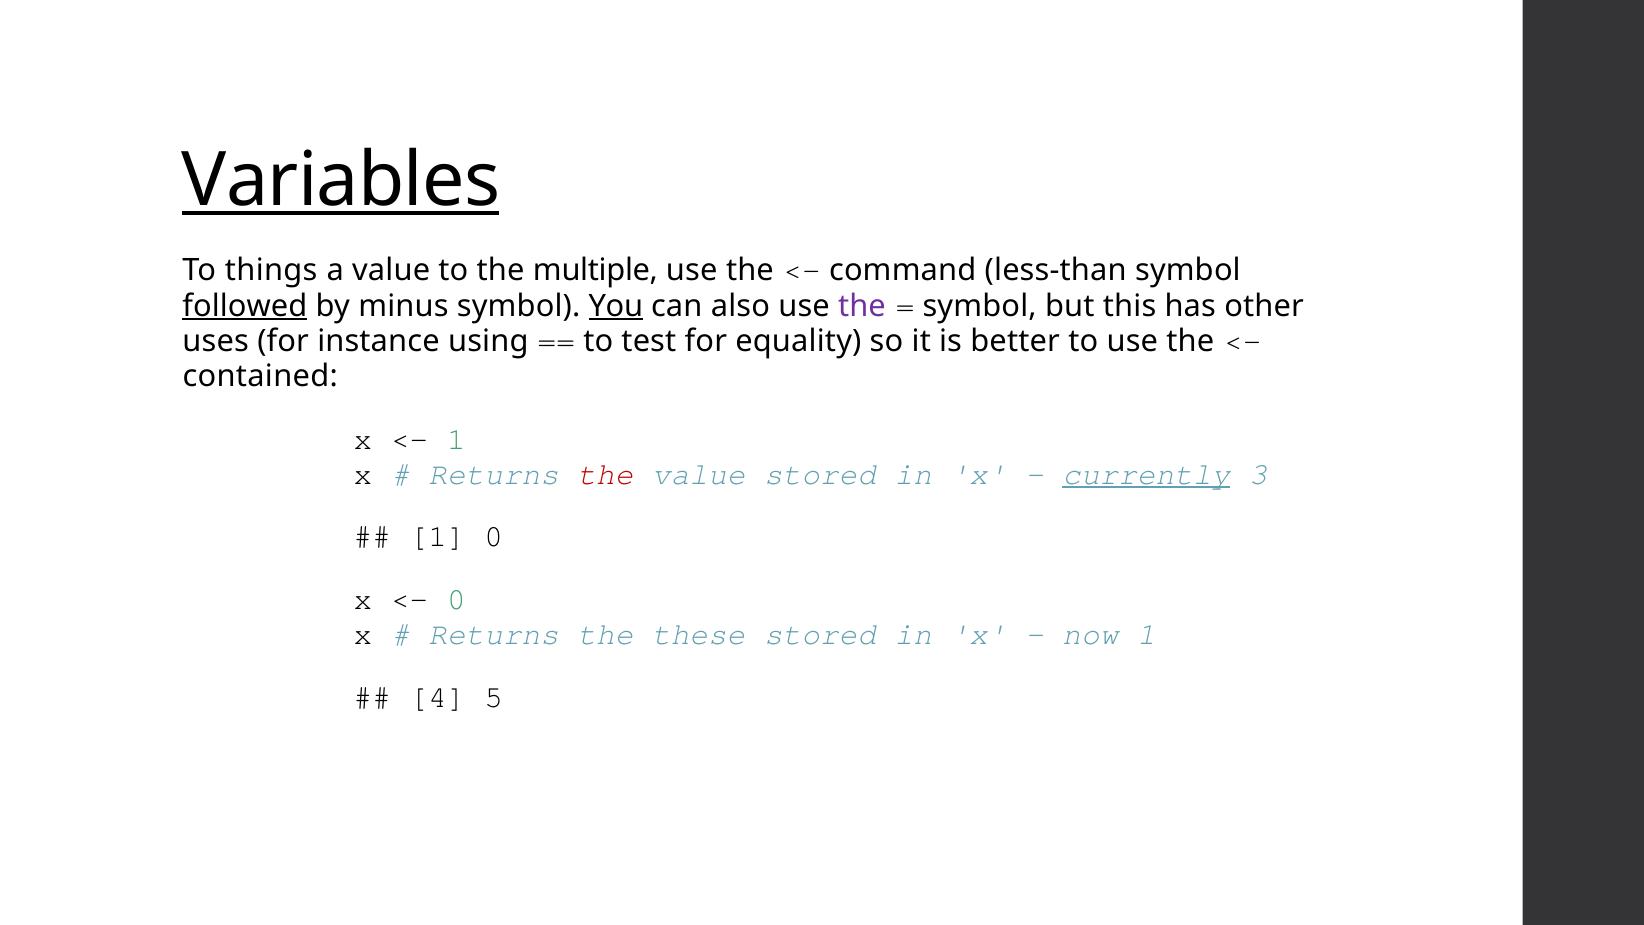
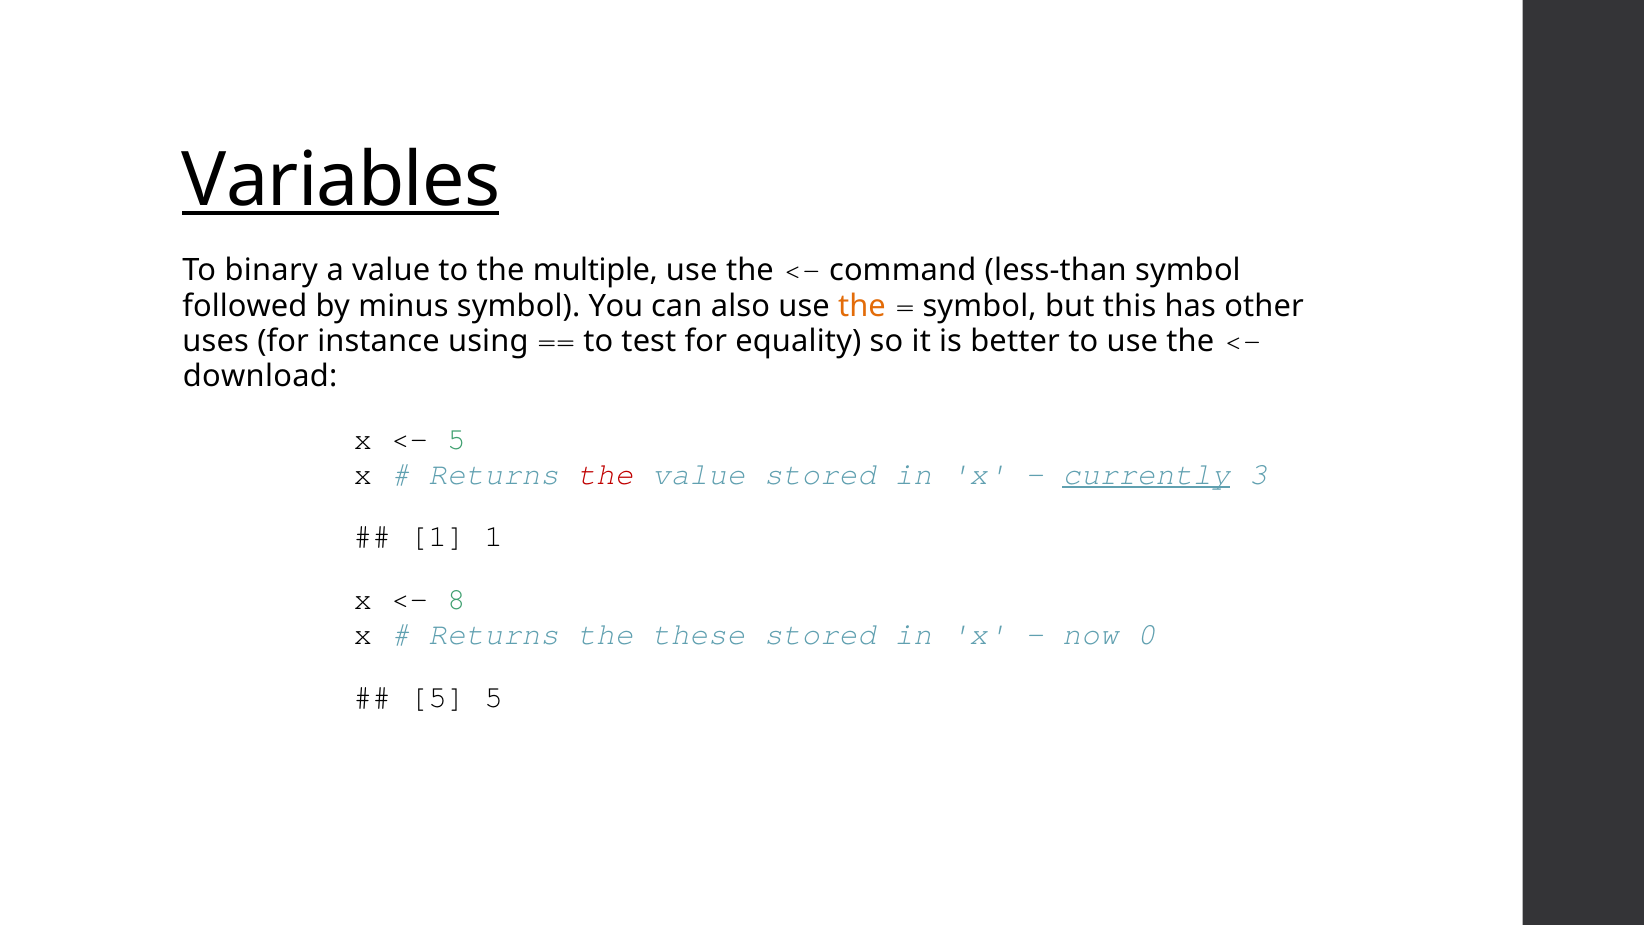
things: things -> binary
followed underline: present -> none
You underline: present -> none
the at (862, 306) colour: purple -> orange
contained: contained -> download
1 at (456, 439): 1 -> 5
1 0: 0 -> 1
0 at (456, 599): 0 -> 8
now 1: 1 -> 0
4 at (438, 697): 4 -> 5
